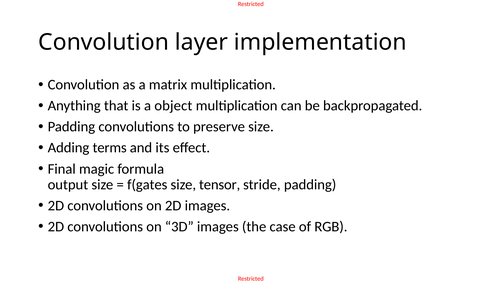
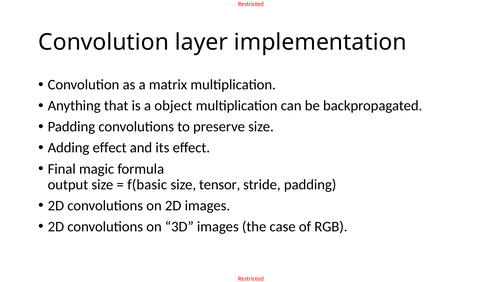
Adding terms: terms -> effect
f(gates: f(gates -> f(basic
